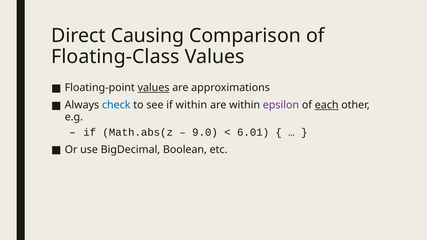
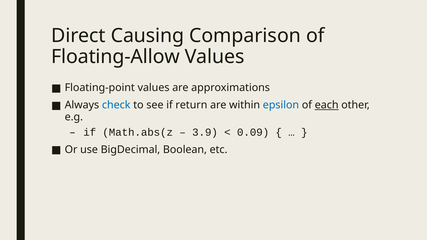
Floating-Class: Floating-Class -> Floating-Allow
values at (154, 88) underline: present -> none
if within: within -> return
epsilon colour: purple -> blue
9.0: 9.0 -> 3.9
6.01: 6.01 -> 0.09
